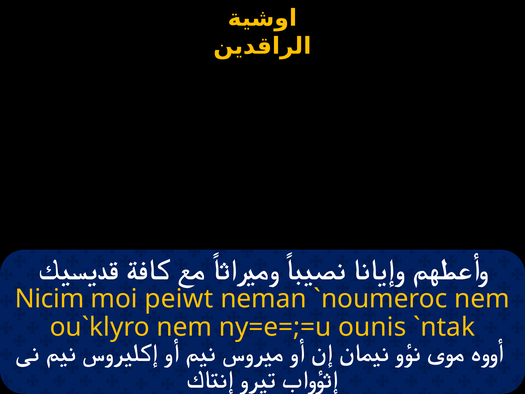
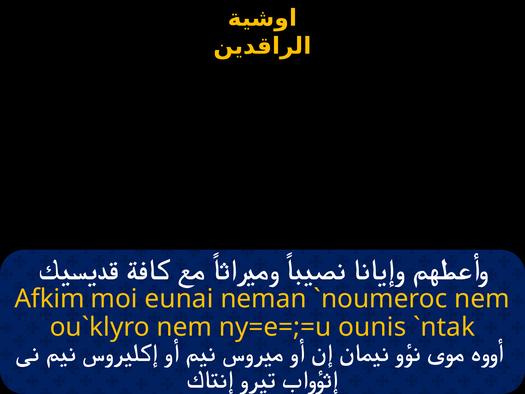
Nicim: Nicim -> Afkim
peiwt: peiwt -> eunai
